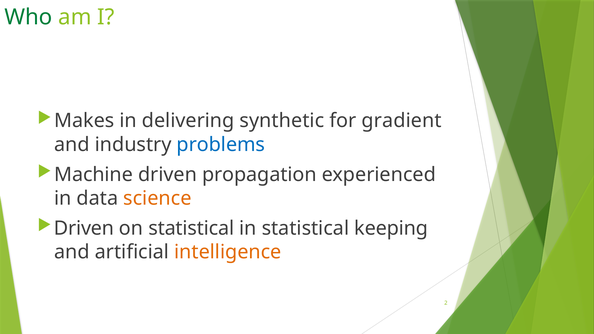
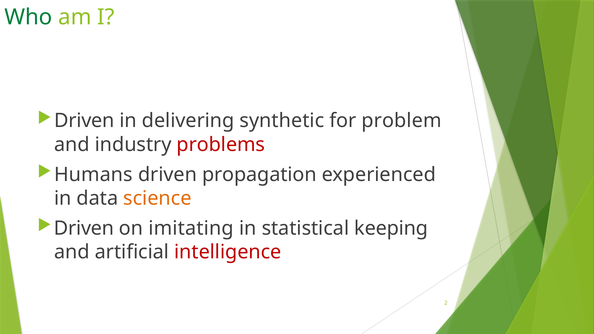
Makes at (84, 121): Makes -> Driven
gradient: gradient -> problem
problems colour: blue -> red
Machine: Machine -> Humans
on statistical: statistical -> imitating
intelligence colour: orange -> red
